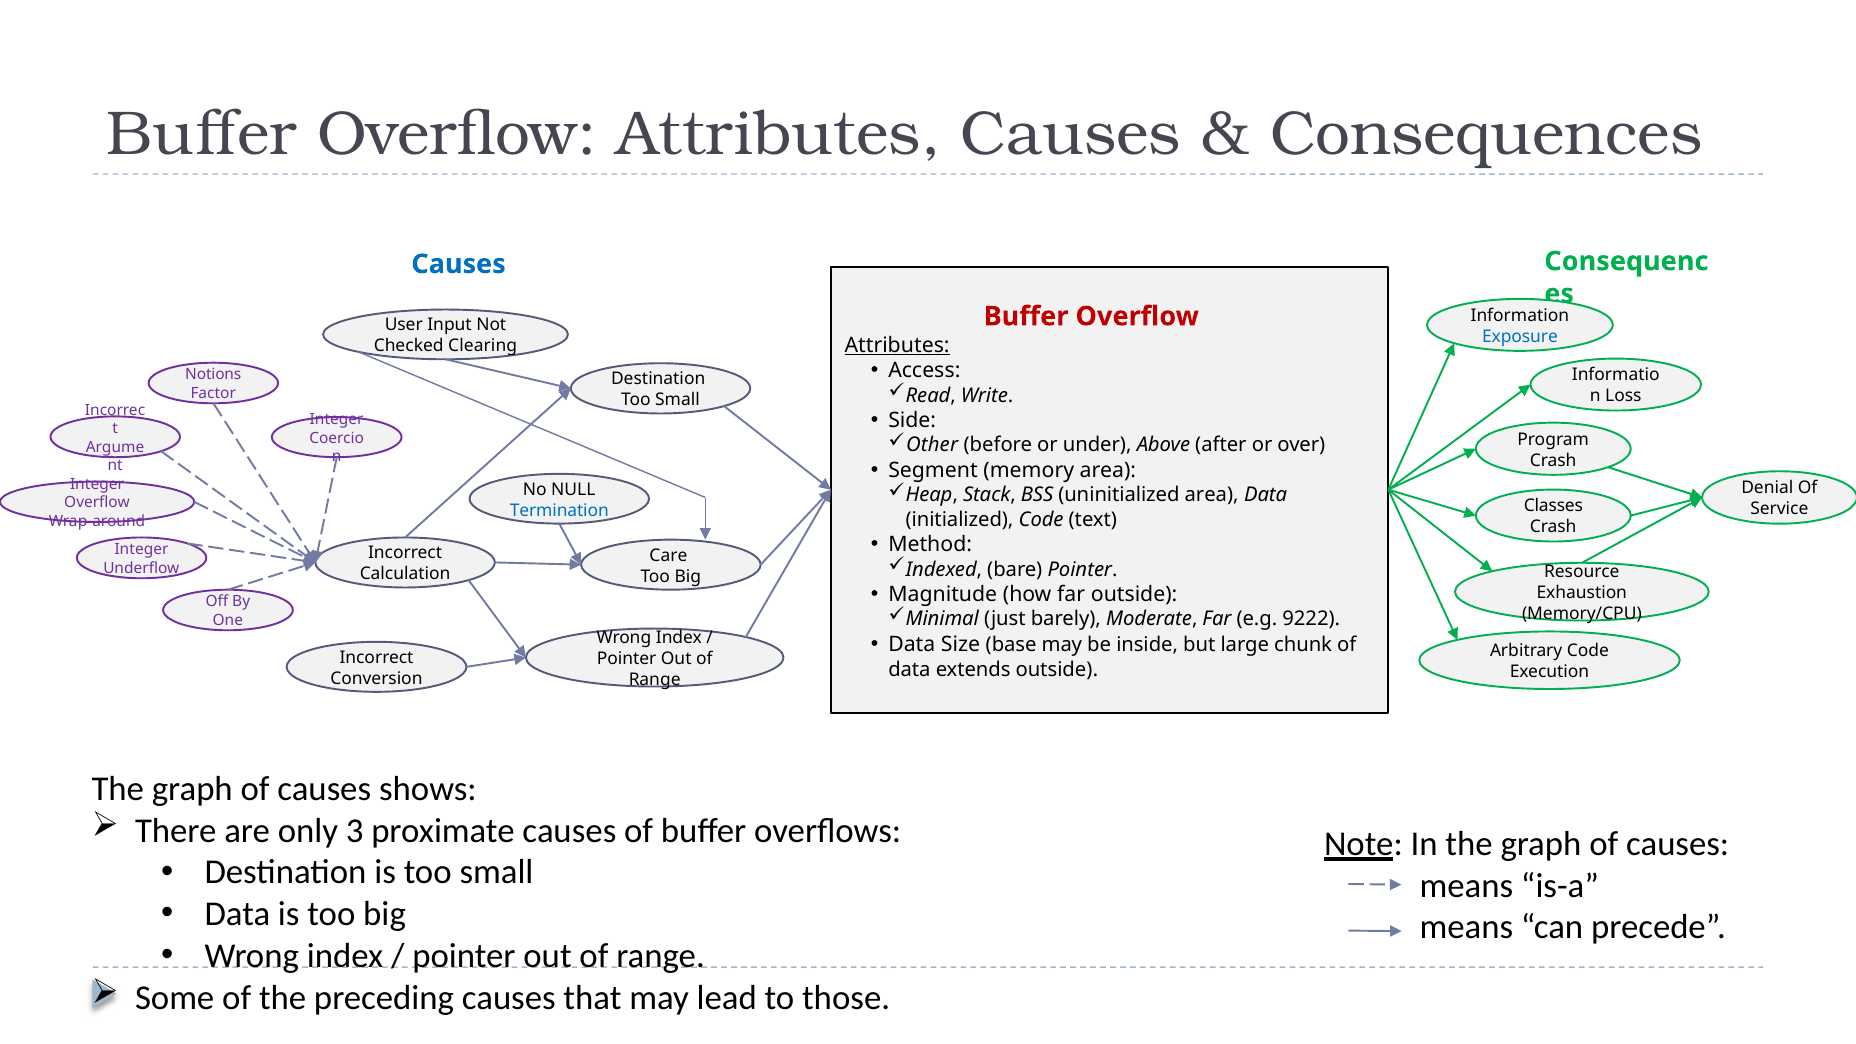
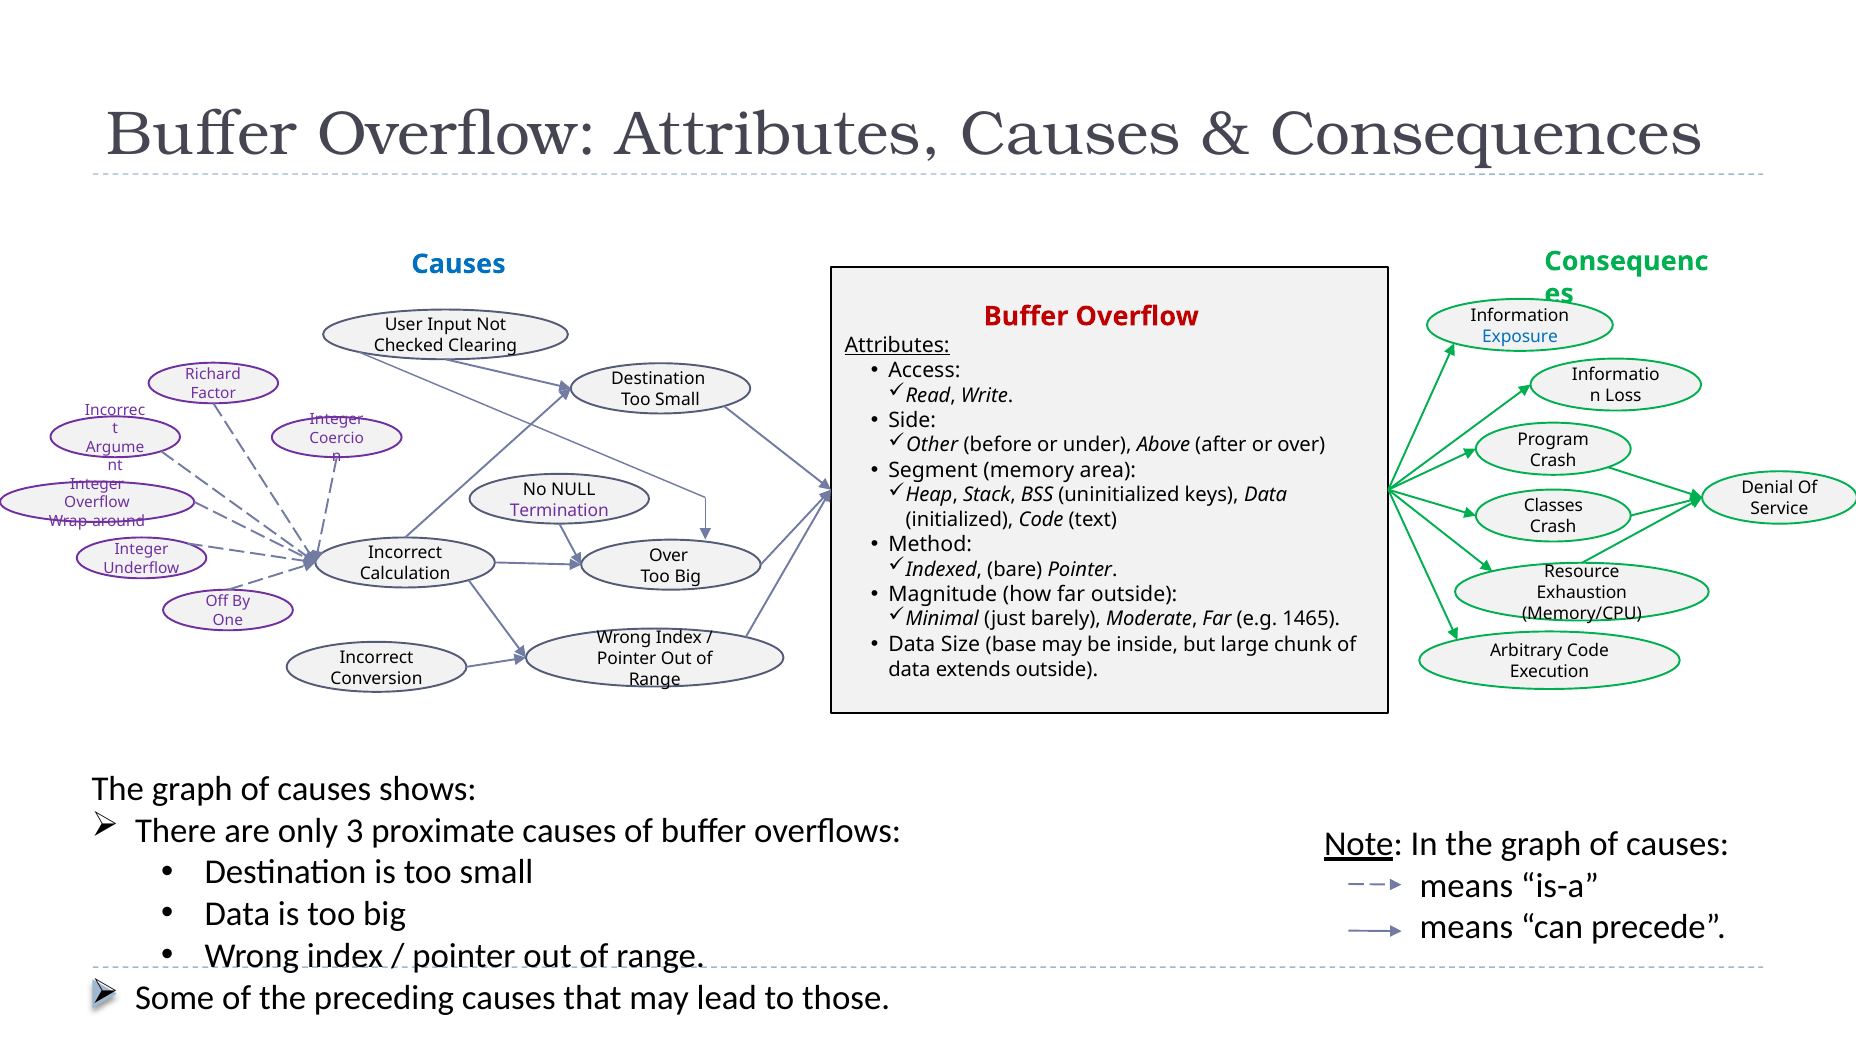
Notions: Notions -> Richard
uninitialized area: area -> keys
Termination colour: blue -> purple
Care at (668, 555): Care -> Over
9222: 9222 -> 1465
